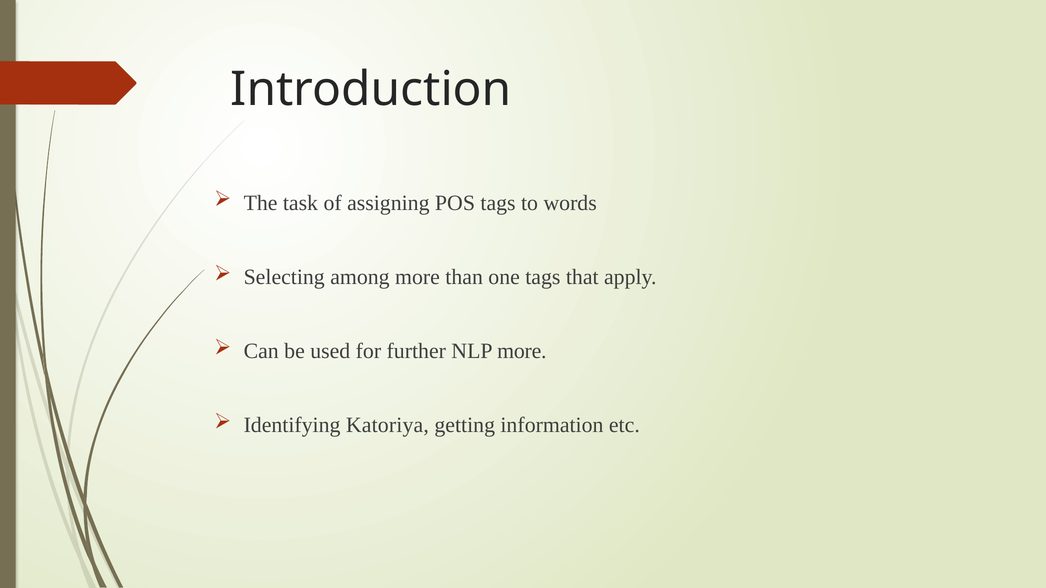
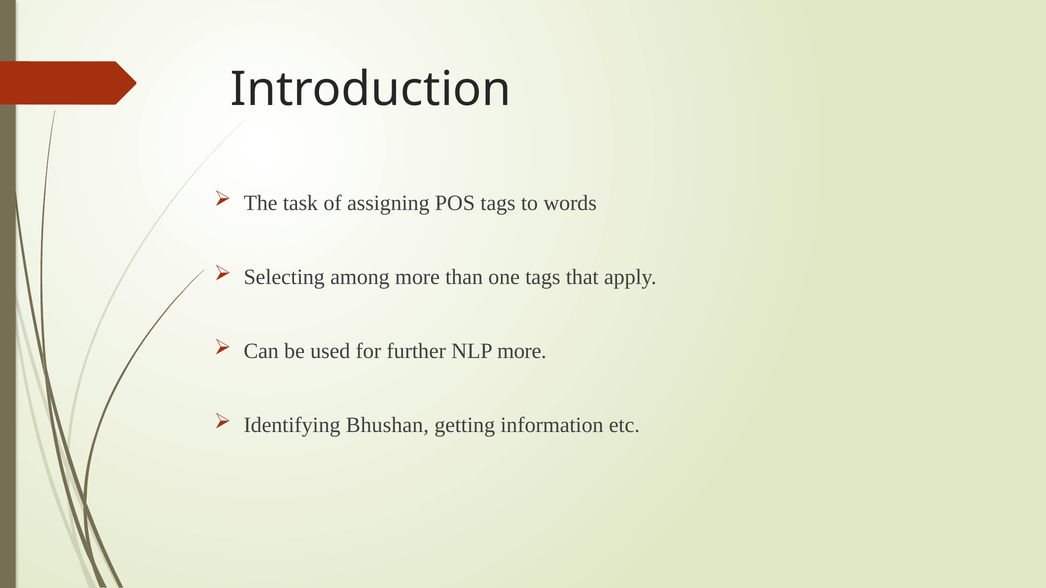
Katoriya: Katoriya -> Bhushan
